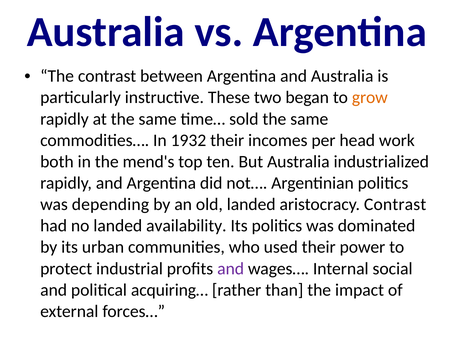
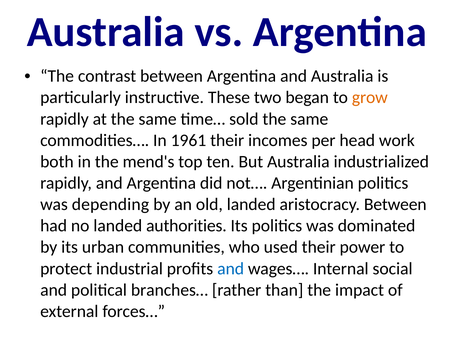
1932: 1932 -> 1961
aristocracy Contrast: Contrast -> Between
availability: availability -> authorities
and at (231, 269) colour: purple -> blue
acquiring…: acquiring… -> branches…
